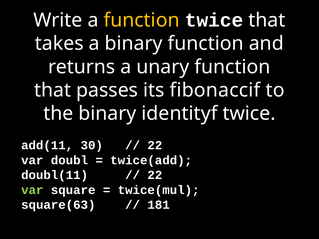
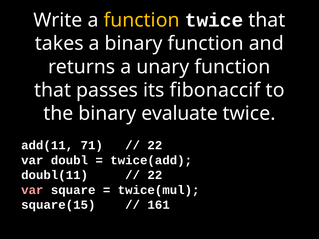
identityf: identityf -> evaluate
30: 30 -> 71
var at (32, 190) colour: light green -> pink
square(63: square(63 -> square(15
181: 181 -> 161
